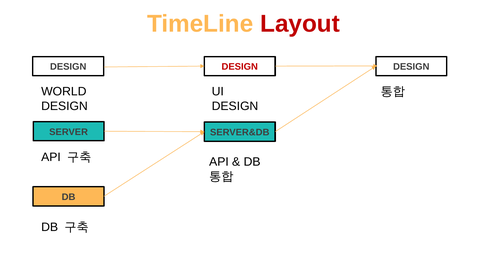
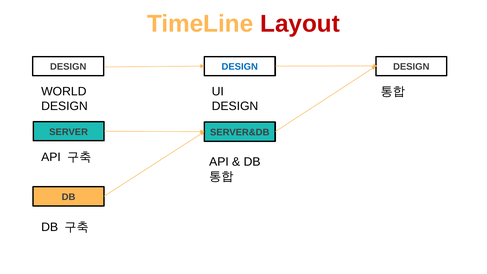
DESIGN at (240, 67) colour: red -> blue
